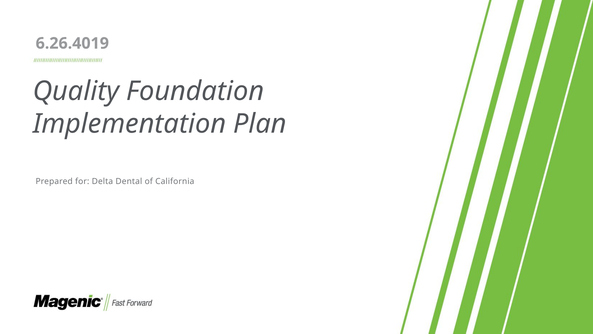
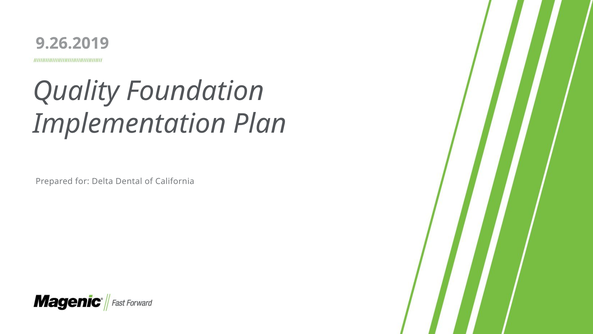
6.26.4019: 6.26.4019 -> 9.26.2019
